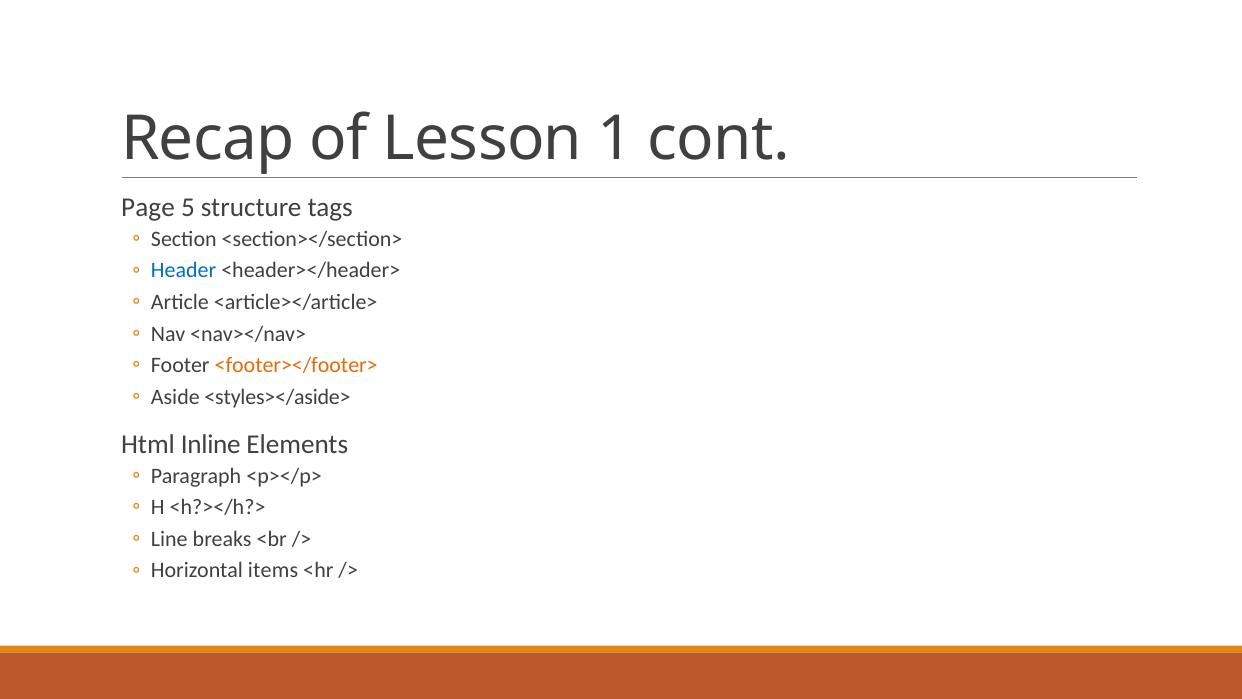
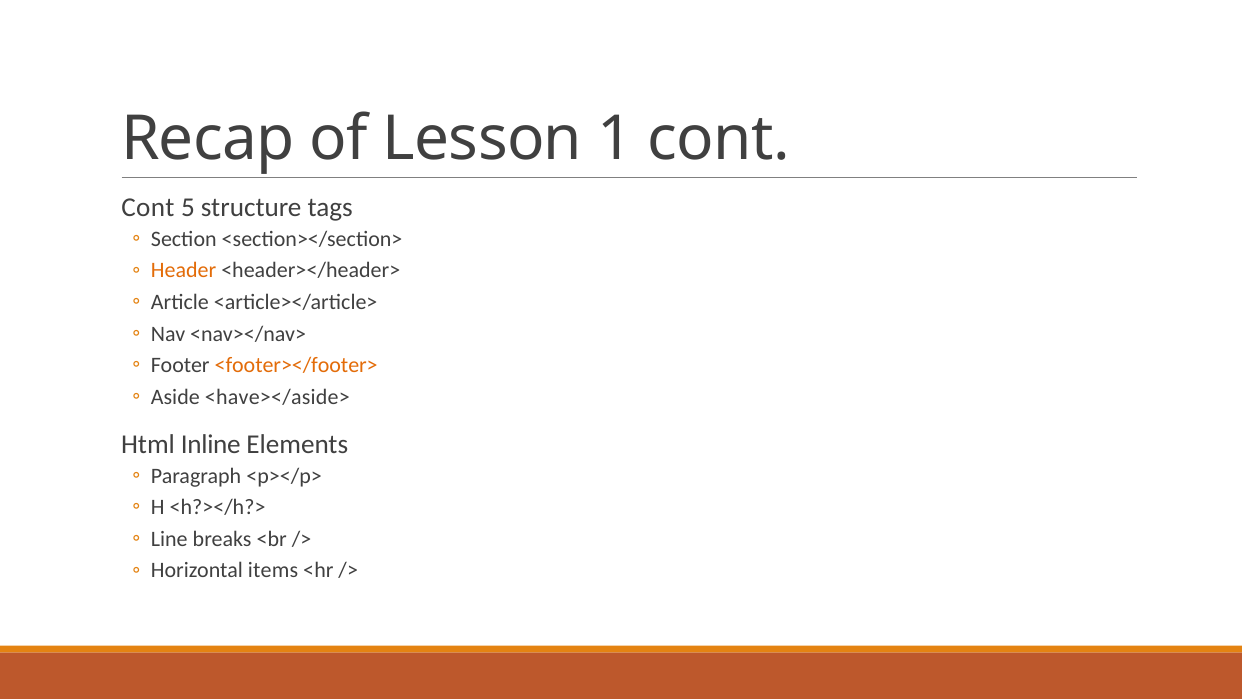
Page at (148, 207): Page -> Cont
Header colour: blue -> orange
<styles></aside>: <styles></aside> -> <have></aside>
